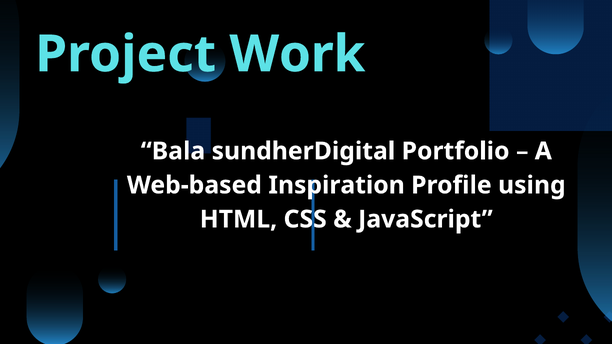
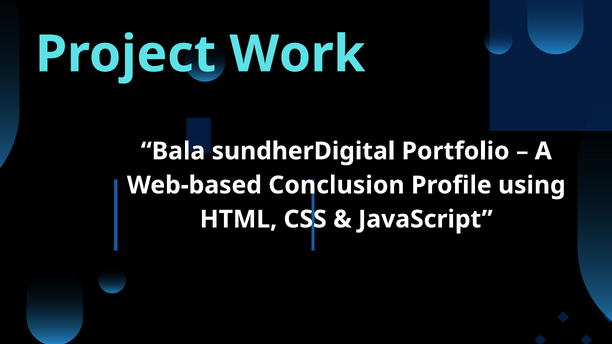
Inspiration: Inspiration -> Conclusion
